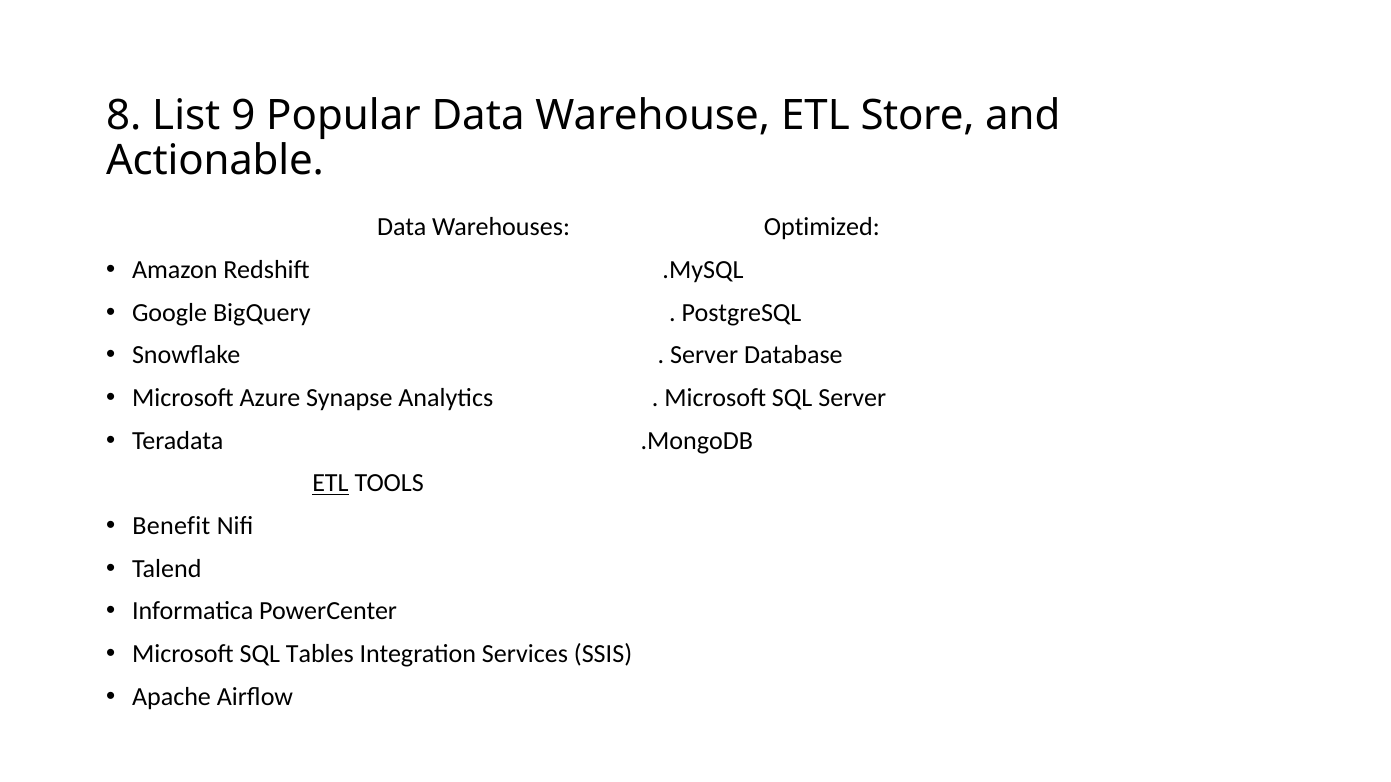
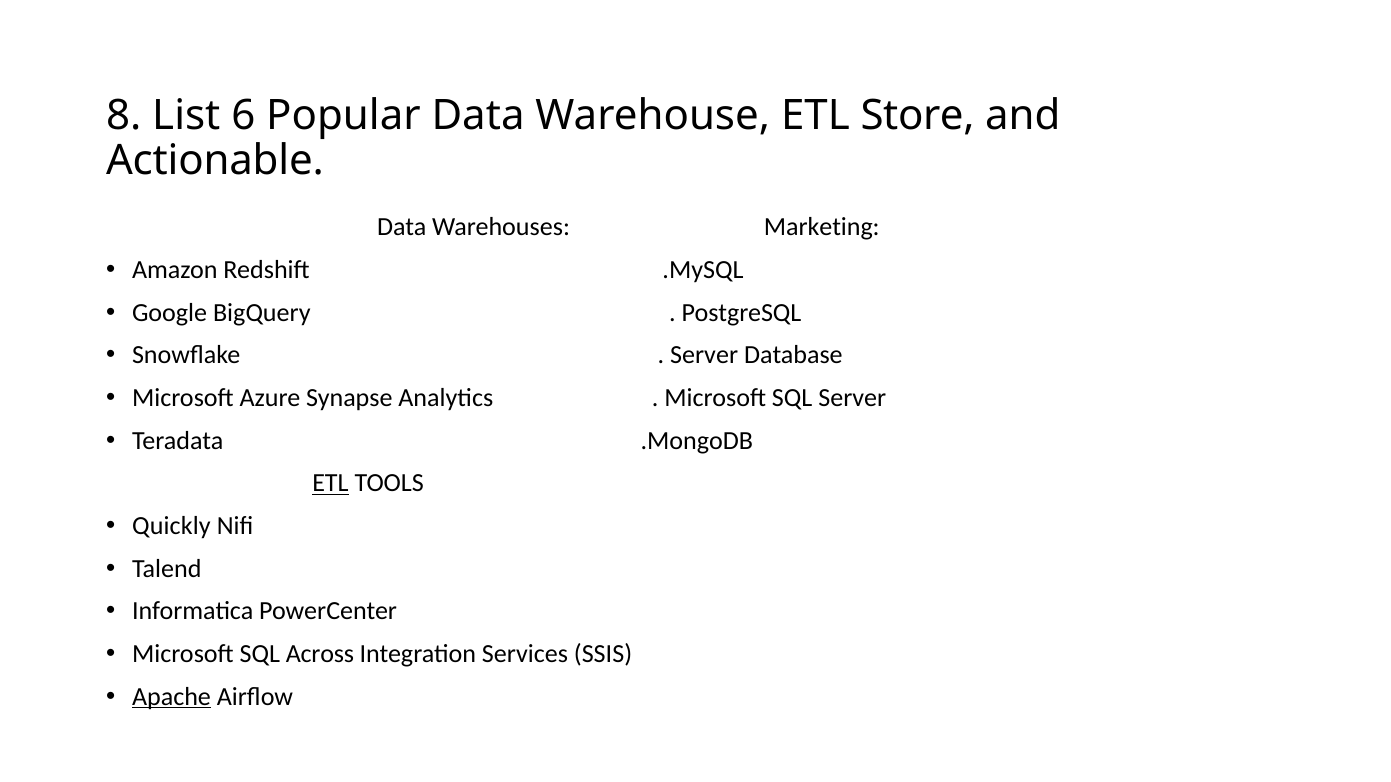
9: 9 -> 6
Optimized: Optimized -> Marketing
Benefit: Benefit -> Quickly
Tables: Tables -> Across
Apache underline: none -> present
